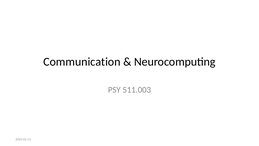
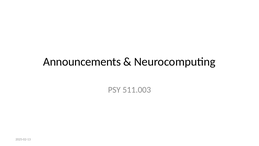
Communication: Communication -> Announcements
